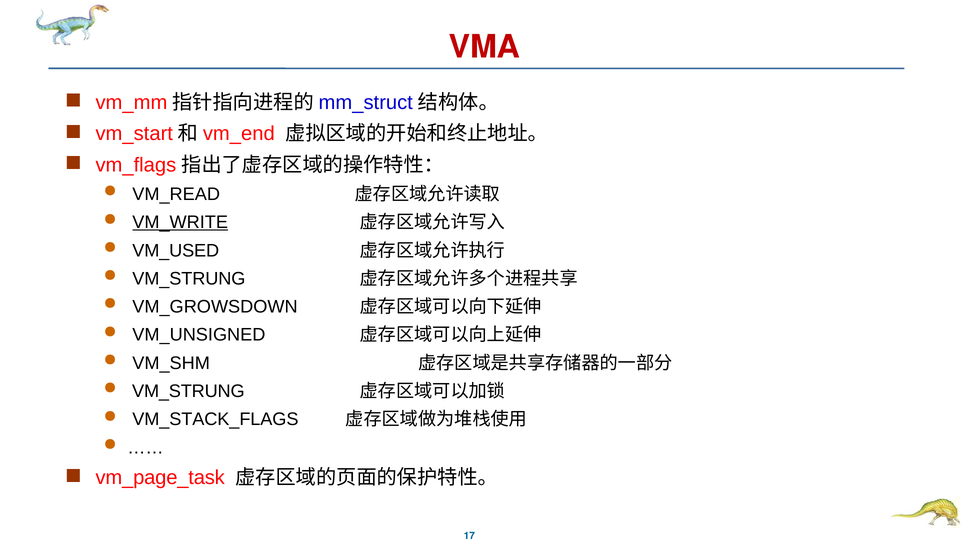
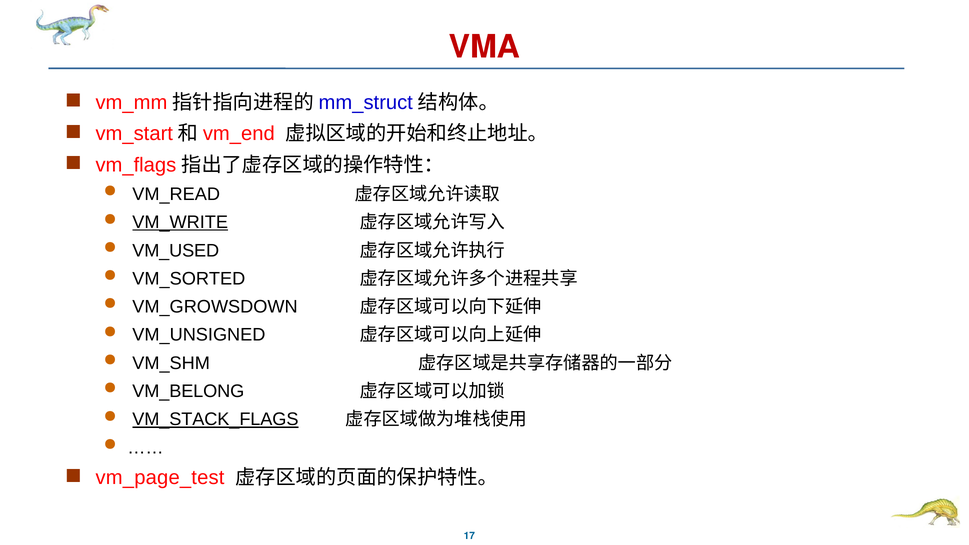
VM_STRUNG at (189, 279): VM_STRUNG -> VM_SORTED
VM_STRUNG at (188, 391): VM_STRUNG -> VM_BELONG
VM_STACK_FLAGS underline: none -> present
vm_page_task: vm_page_task -> vm_page_test
